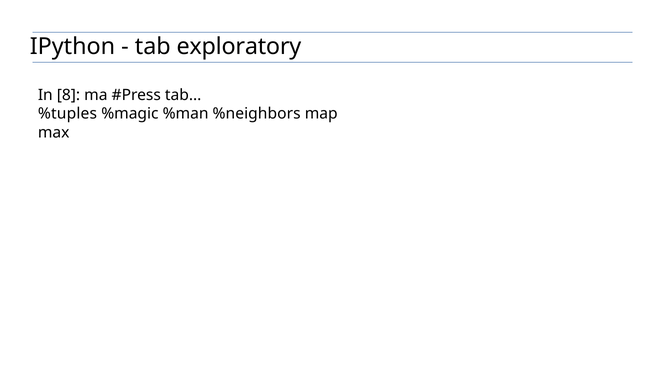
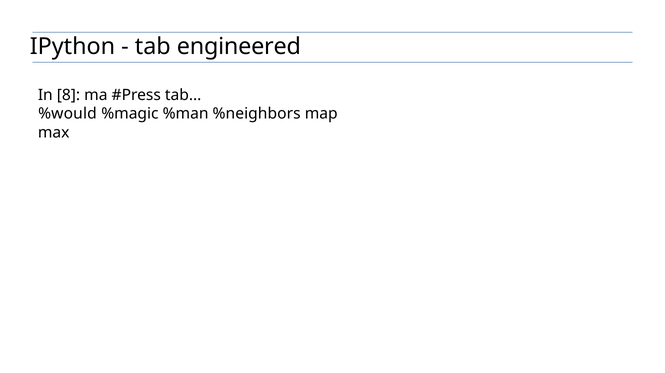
exploratory: exploratory -> engineered
%tuples: %tuples -> %would
